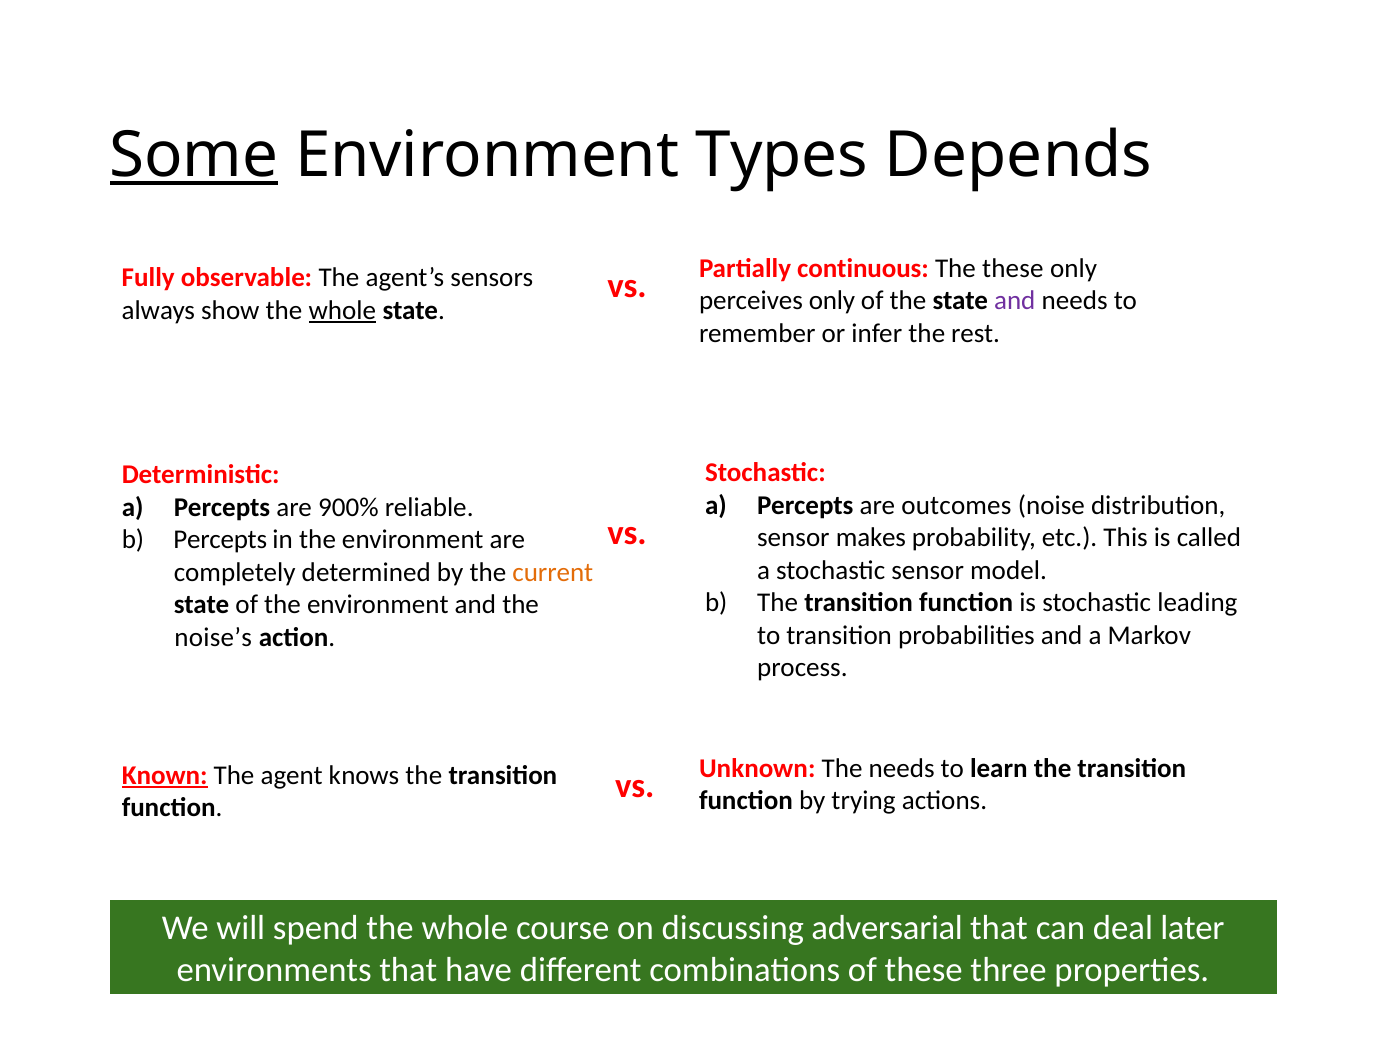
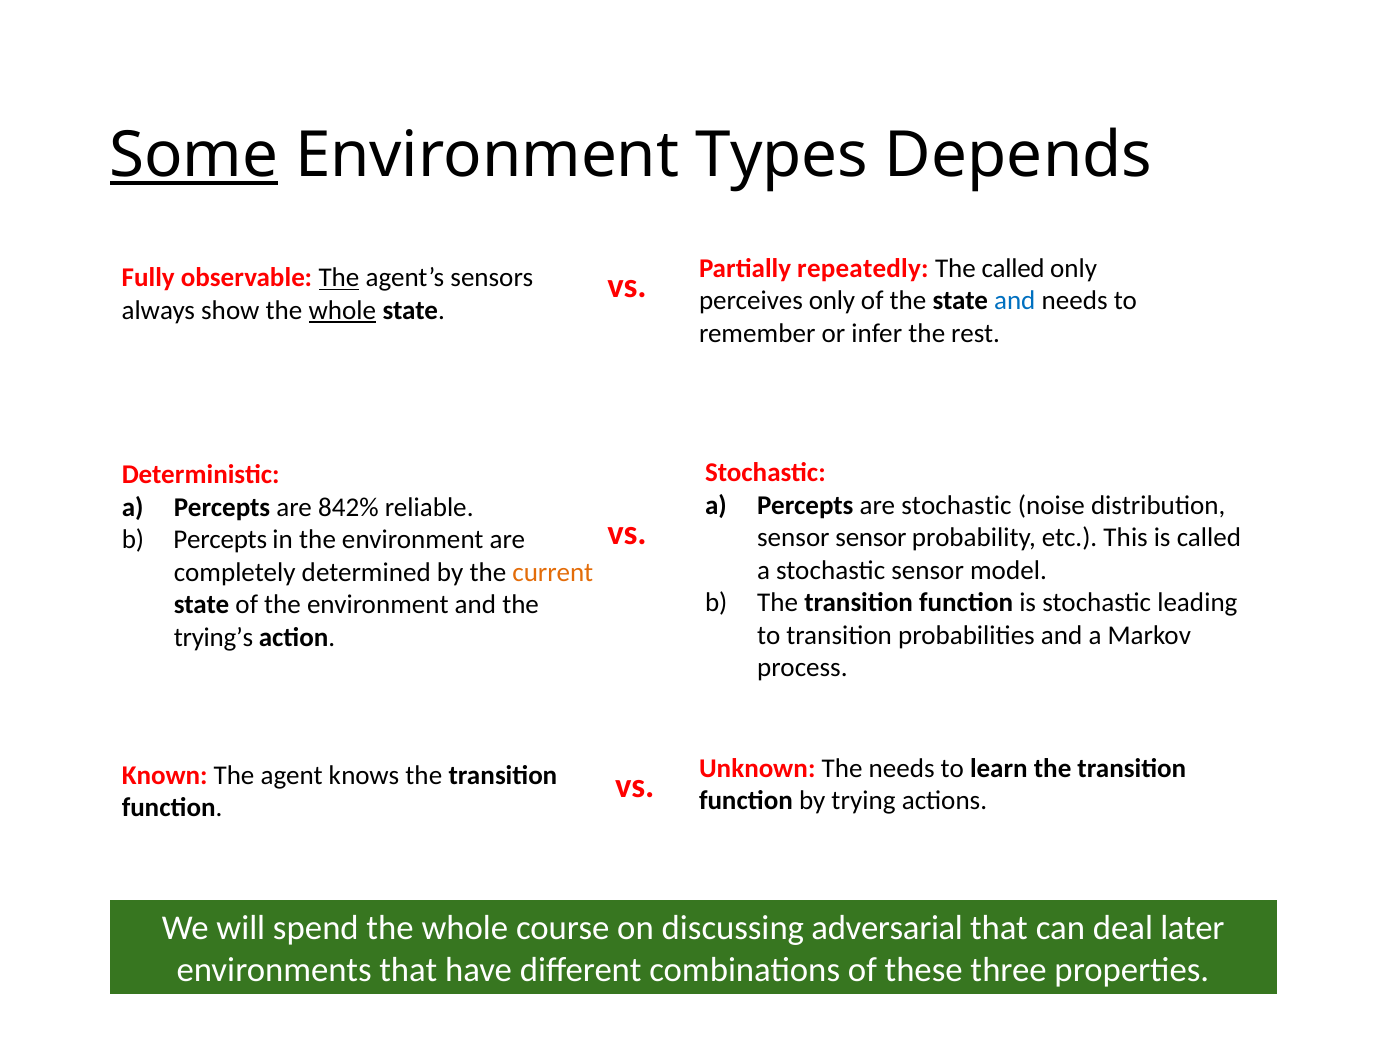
continuous: continuous -> repeatedly
The these: these -> called
The at (339, 278) underline: none -> present
and at (1015, 301) colour: purple -> blue
are outcomes: outcomes -> stochastic
900%: 900% -> 842%
sensor makes: makes -> sensor
noise’s: noise’s -> trying’s
Known underline: present -> none
